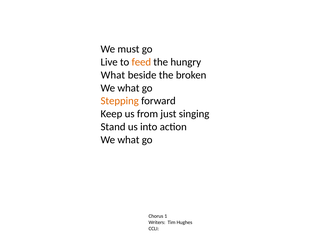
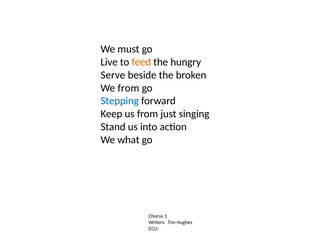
What at (113, 75): What -> Serve
what at (128, 88): what -> from
Stepping colour: orange -> blue
